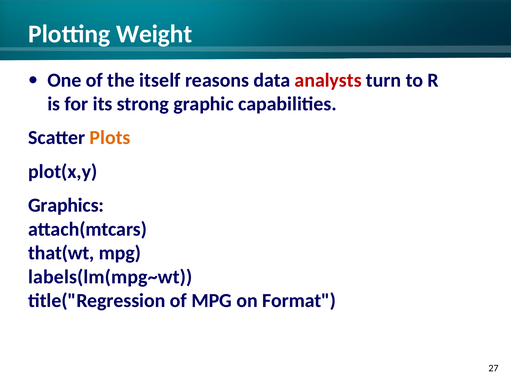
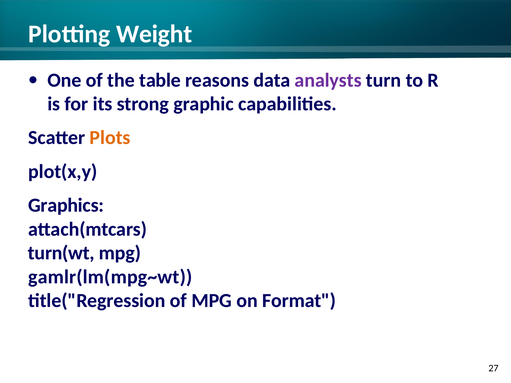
itself: itself -> table
analysts colour: red -> purple
that(wt: that(wt -> turn(wt
labels(lm(mpg~wt: labels(lm(mpg~wt -> gamlr(lm(mpg~wt
